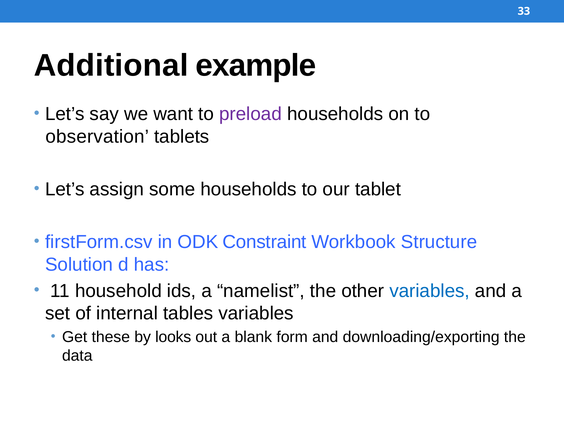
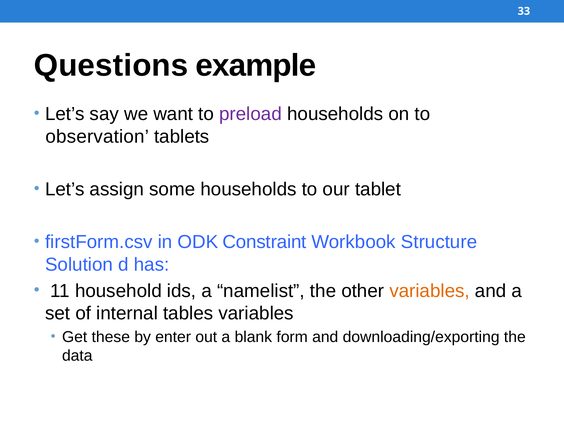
Additional: Additional -> Questions
variables at (430, 291) colour: blue -> orange
looks: looks -> enter
